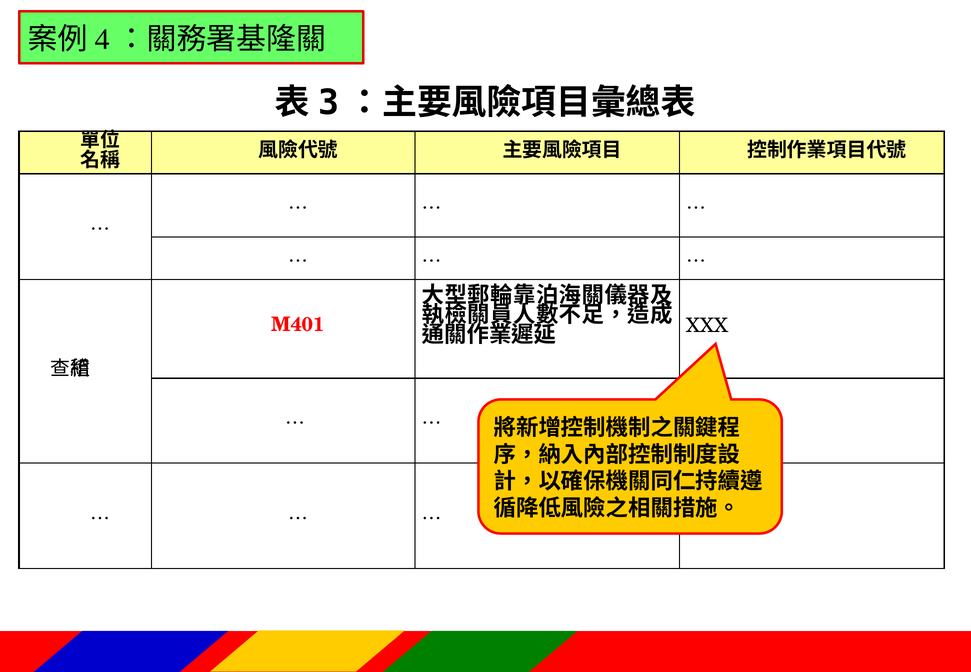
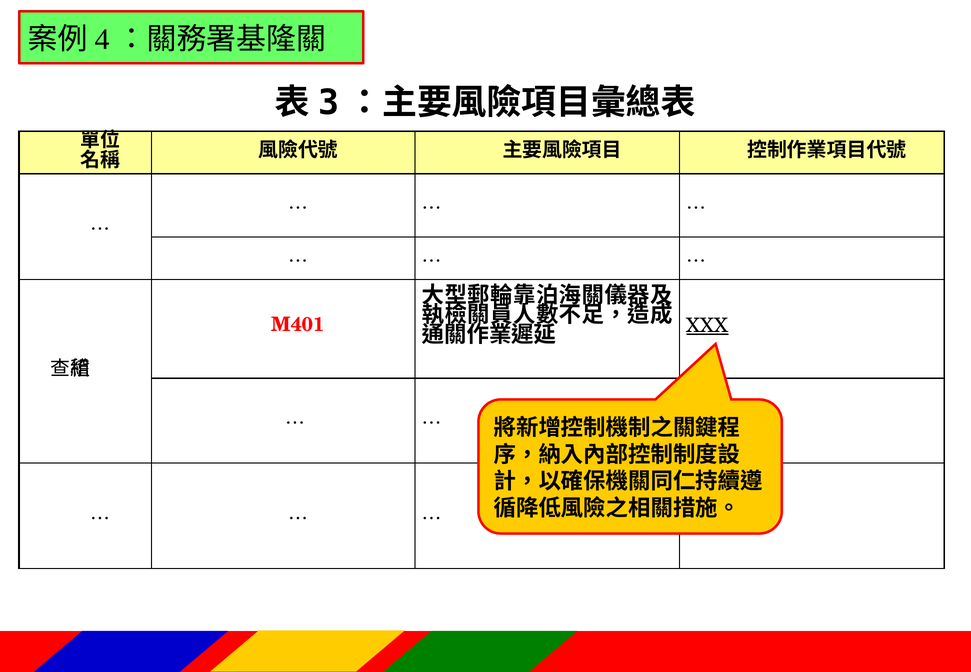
XXX underline: none -> present
